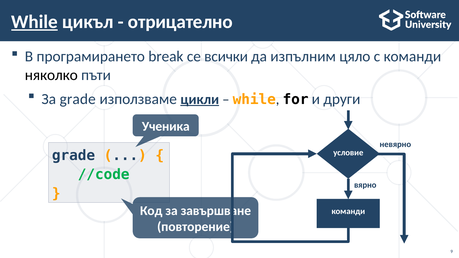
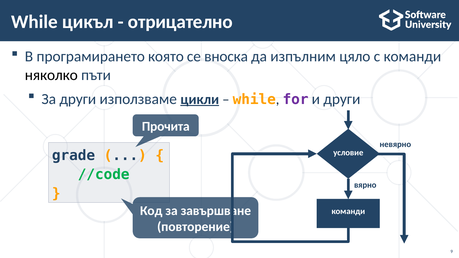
While at (34, 22) underline: present -> none
break: break -> която
всички: всички -> вноска
За grade: grade -> други
for colour: black -> purple
Ученика: Ученика -> Прочита
